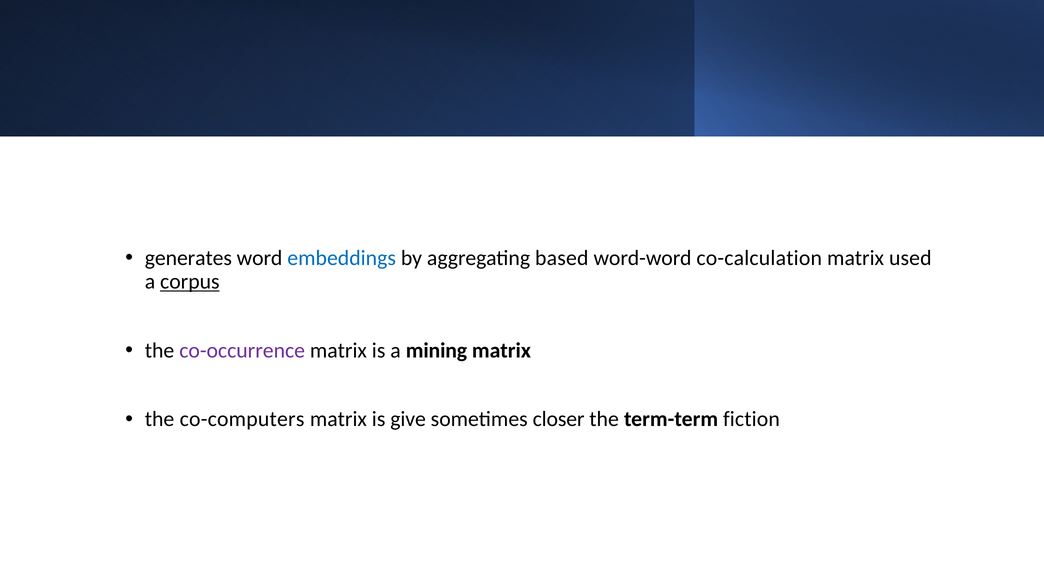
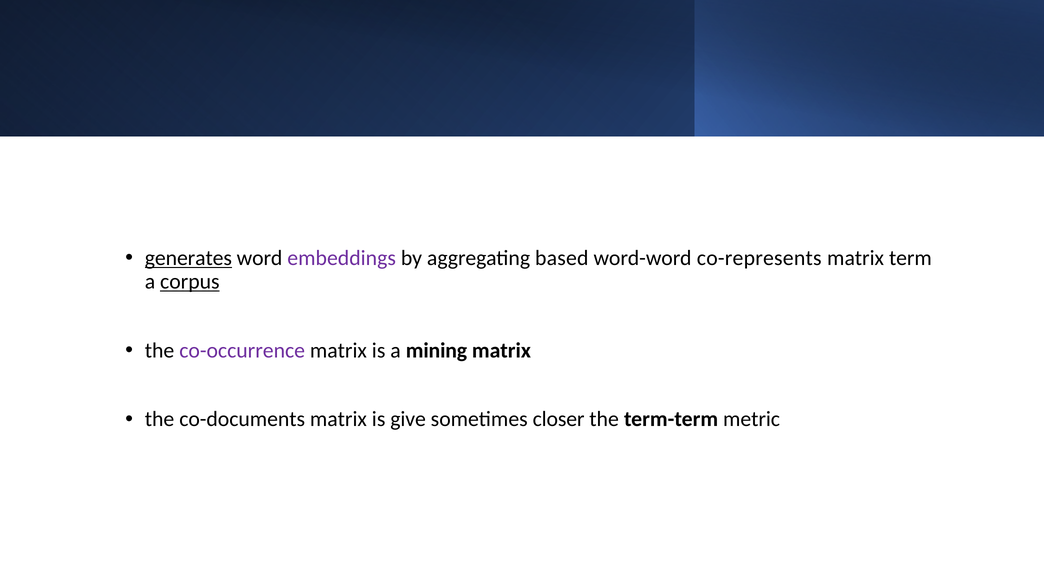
generates underline: none -> present
embeddings colour: blue -> purple
co-calculation: co-calculation -> co-represents
used: used -> term
co-computers: co-computers -> co-documents
fiction: fiction -> metric
